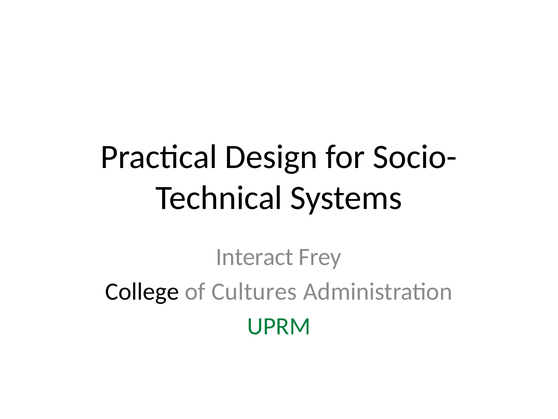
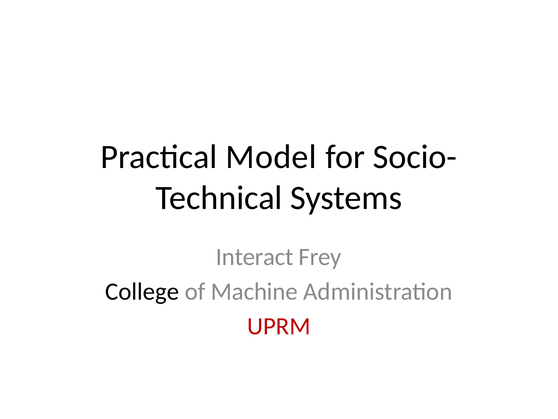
Design: Design -> Model
Cultures: Cultures -> Machine
UPRM colour: green -> red
